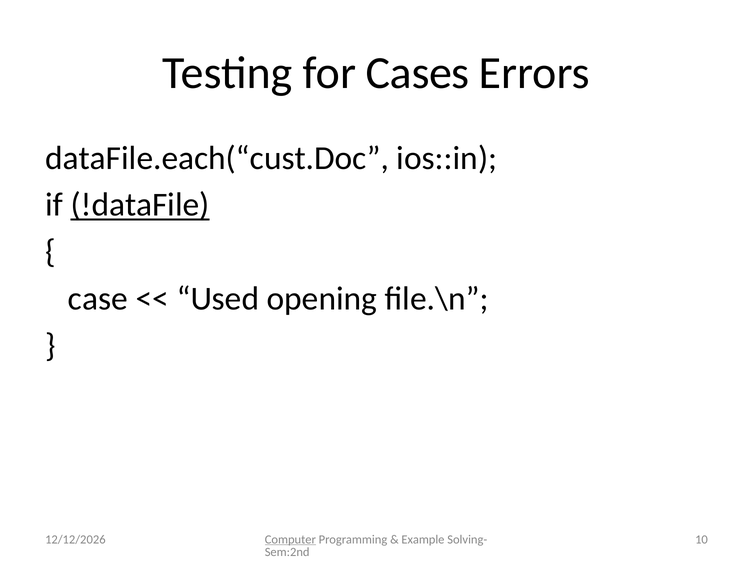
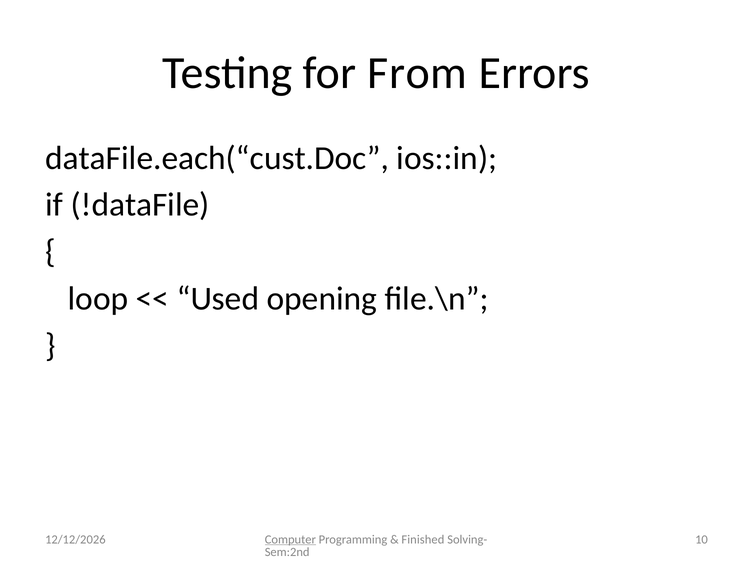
Cases: Cases -> From
!dataFile underline: present -> none
case: case -> loop
Example: Example -> Finished
